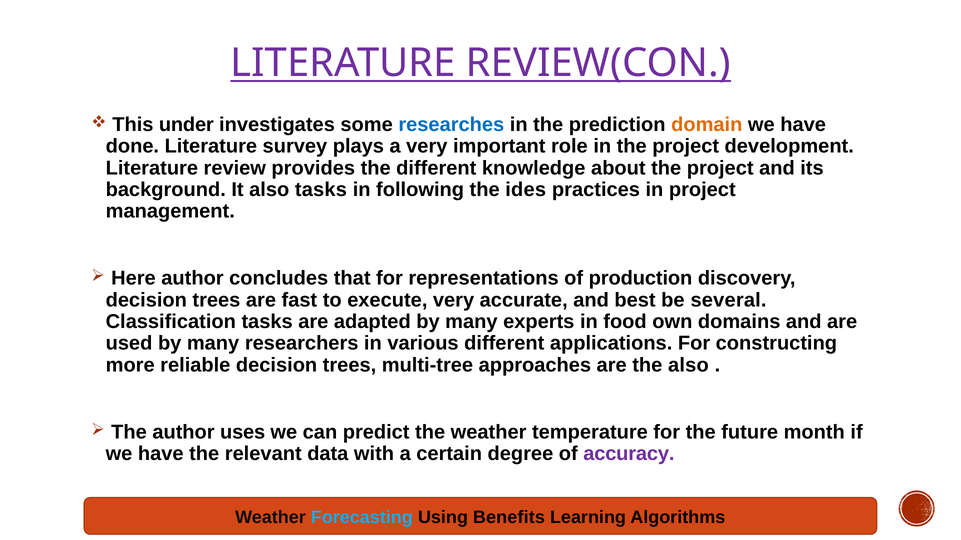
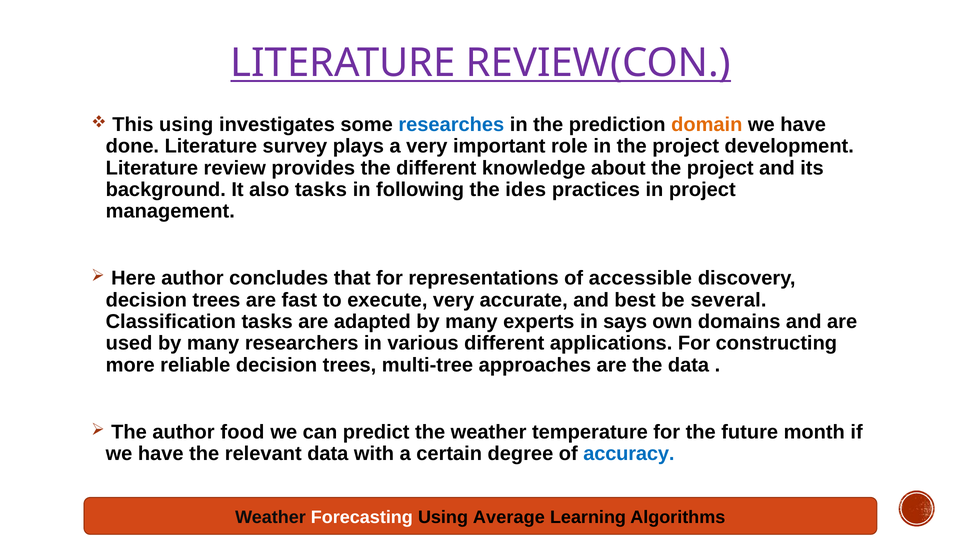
This under: under -> using
production: production -> accessible
food: food -> says
the also: also -> data
uses: uses -> food
accuracy colour: purple -> blue
Forecasting colour: light blue -> white
Benefits: Benefits -> Average
